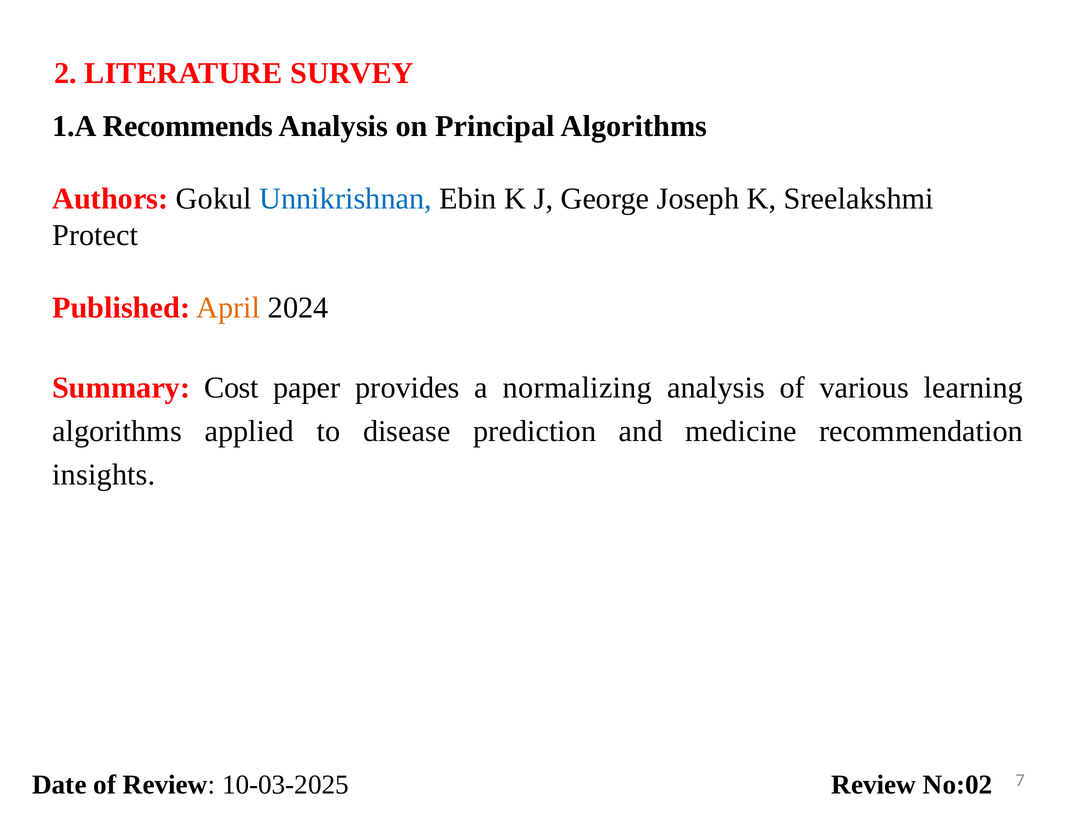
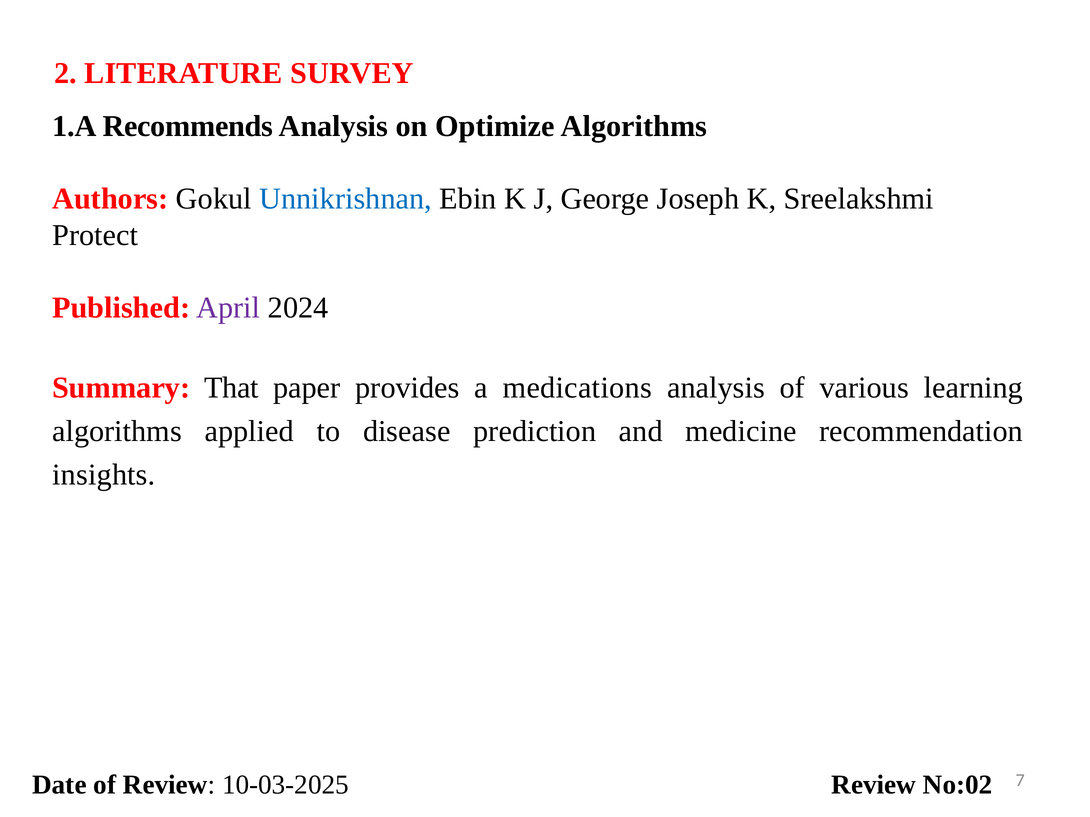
Principal: Principal -> Optimize
April colour: orange -> purple
Cost: Cost -> That
normalizing: normalizing -> medications
